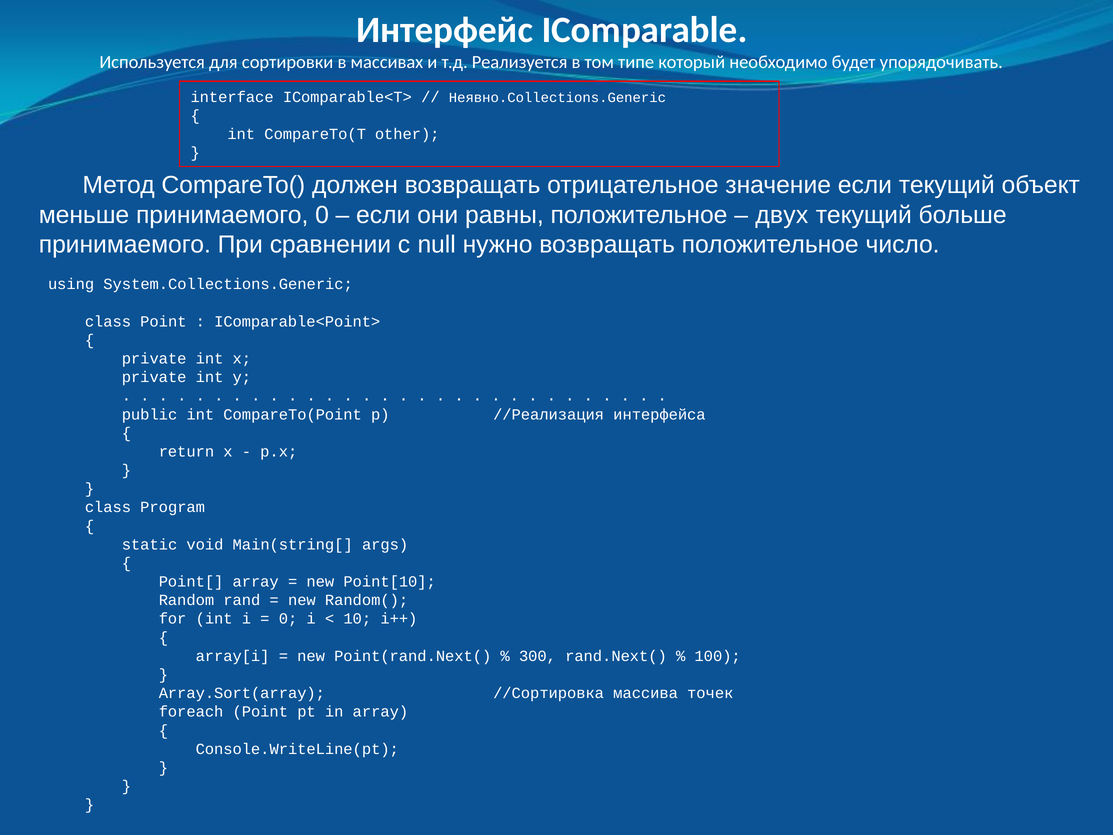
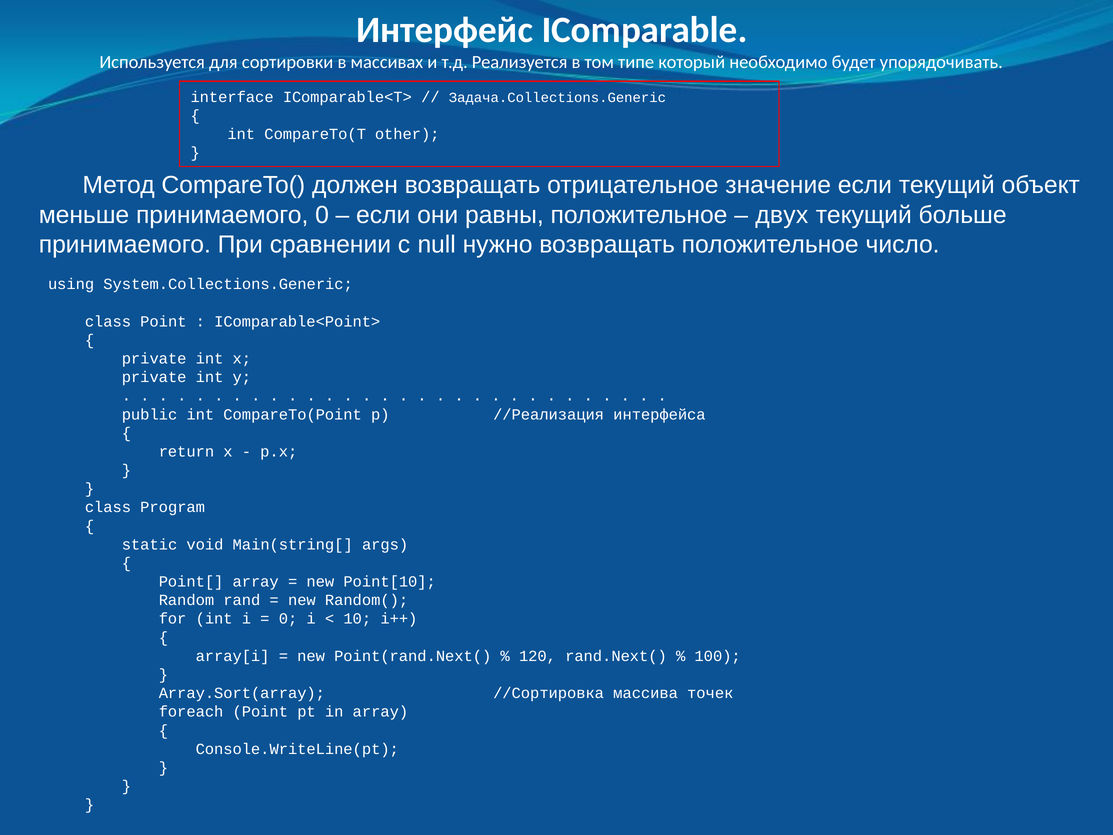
Неявно.Collections.Generic: Неявно.Collections.Generic -> Задача.Collections.Generic
300: 300 -> 120
